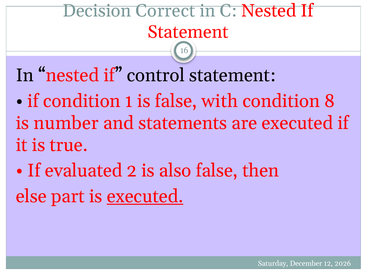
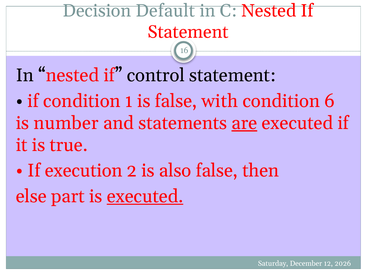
Correct: Correct -> Default
8: 8 -> 6
are underline: none -> present
evaluated: evaluated -> execution
